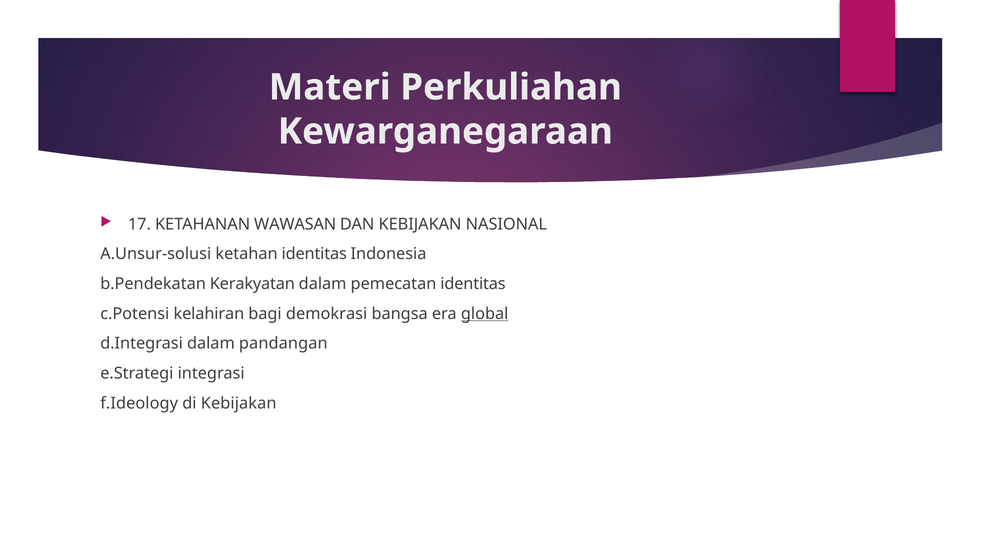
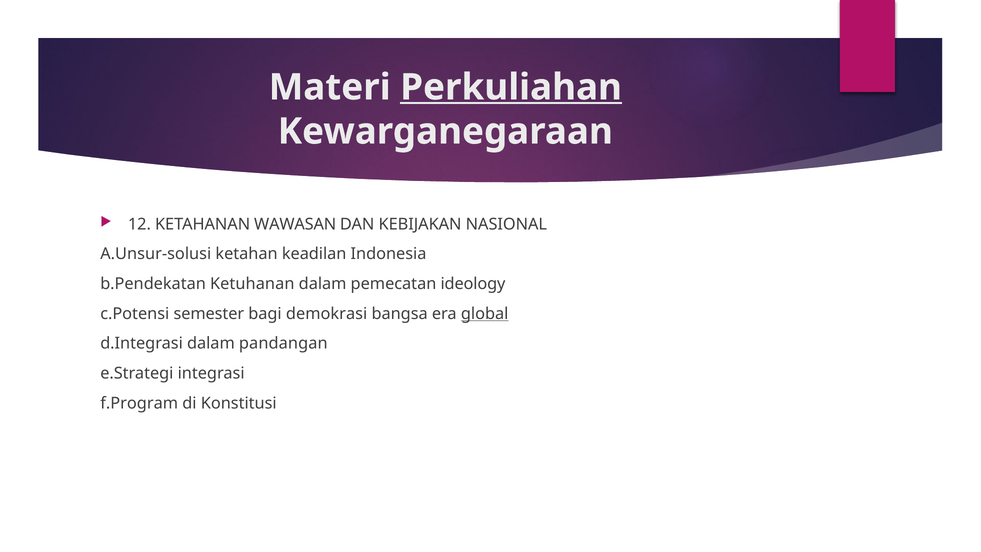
Perkuliahan underline: none -> present
17: 17 -> 12
ketahan identitas: identitas -> keadilan
Kerakyatan: Kerakyatan -> Ketuhanan
pemecatan identitas: identitas -> ideology
kelahiran: kelahiran -> semester
f.Ideology: f.Ideology -> f.Program
di Kebijakan: Kebijakan -> Konstitusi
